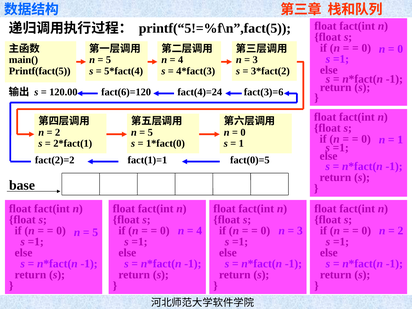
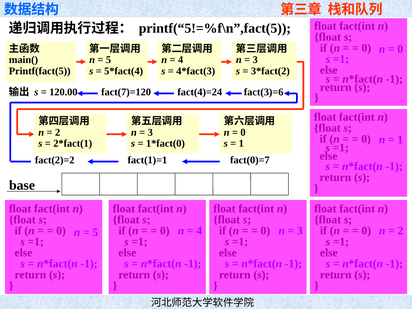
fact(6)=120: fact(6)=120 -> fact(7)=120
5 at (150, 132): 5 -> 3
fact(0)=5: fact(0)=5 -> fact(0)=7
